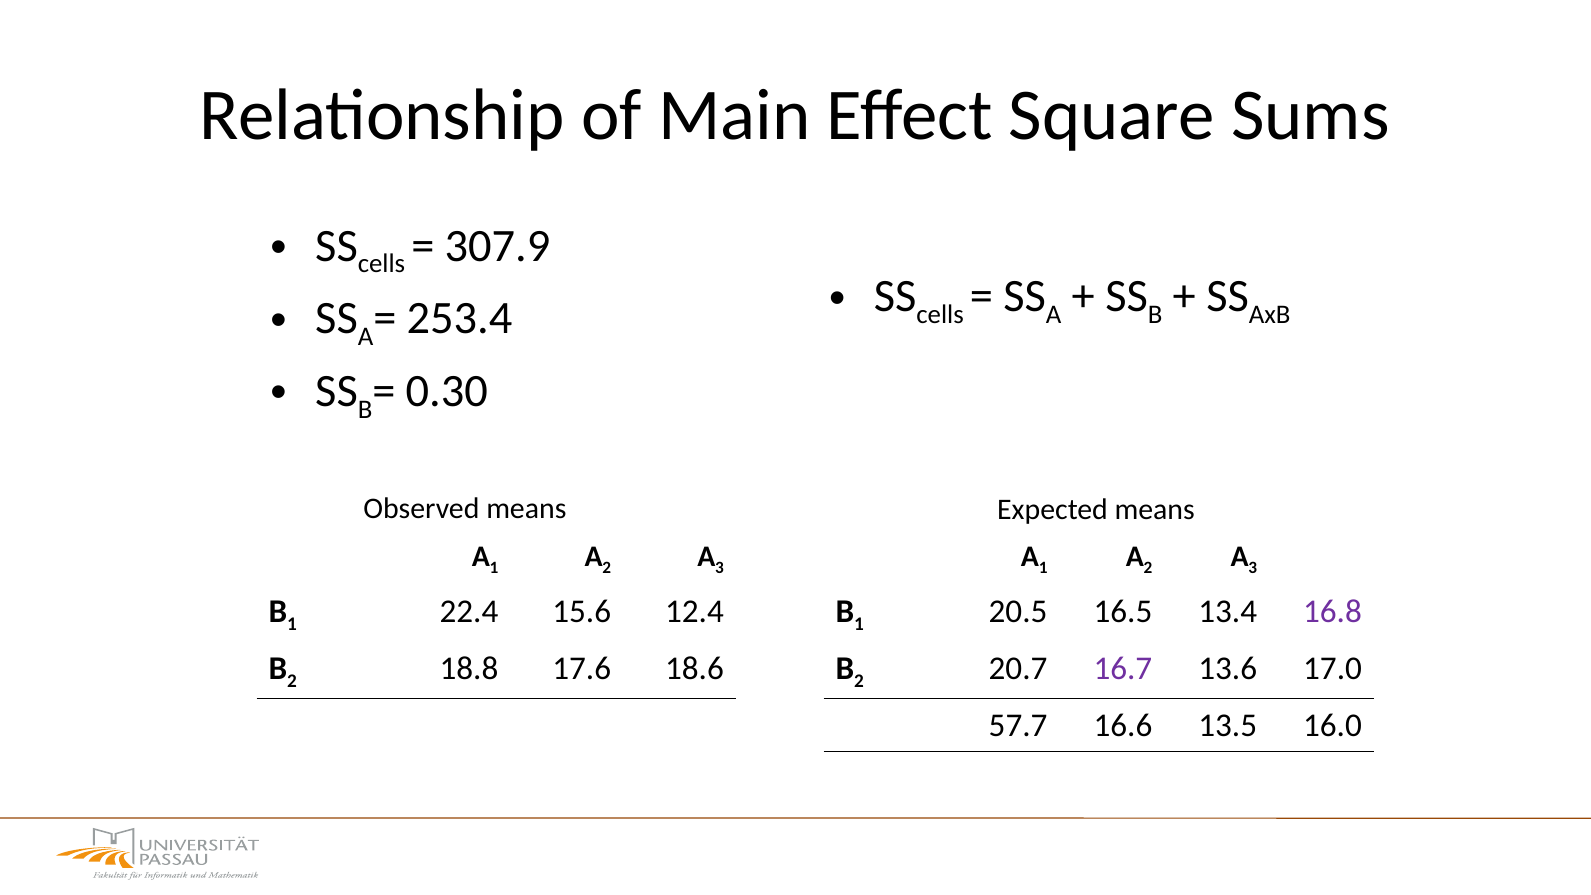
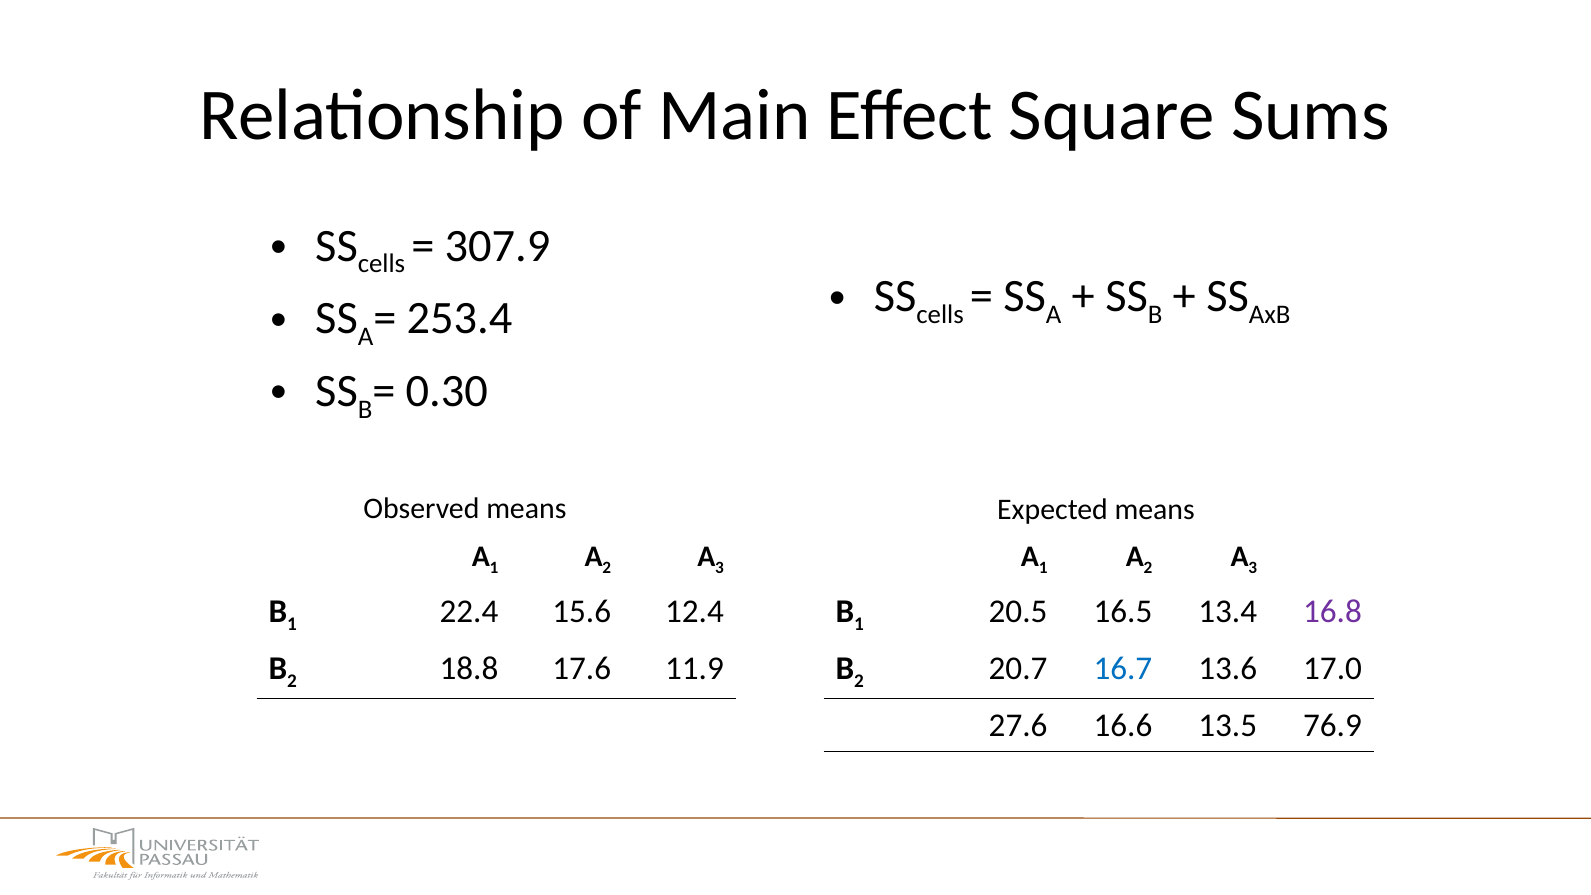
18.6: 18.6 -> 11.9
16.7 colour: purple -> blue
57.7: 57.7 -> 27.6
16.0: 16.0 -> 76.9
